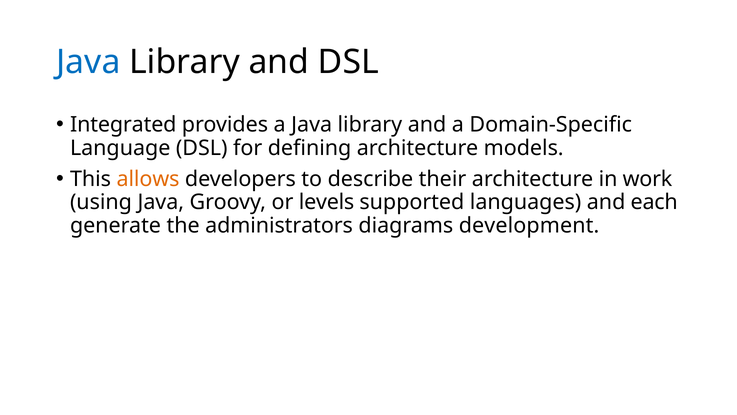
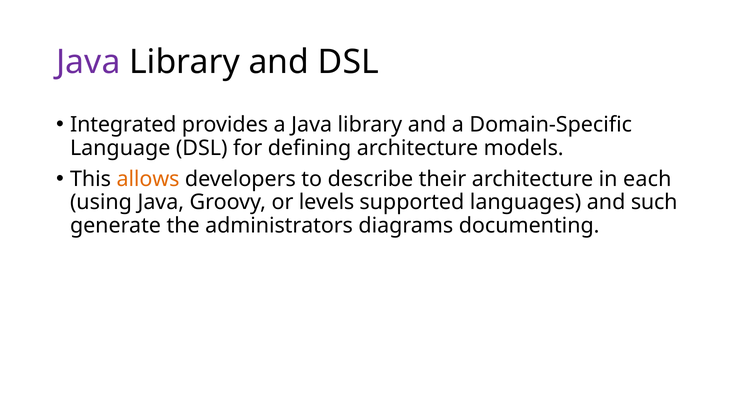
Java at (88, 62) colour: blue -> purple
work: work -> each
each: each -> such
development: development -> documenting
